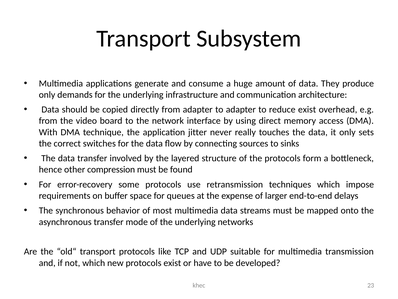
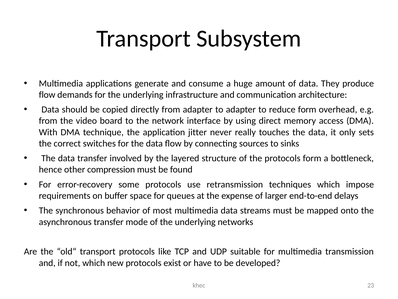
only at (47, 95): only -> flow
reduce exist: exist -> form
